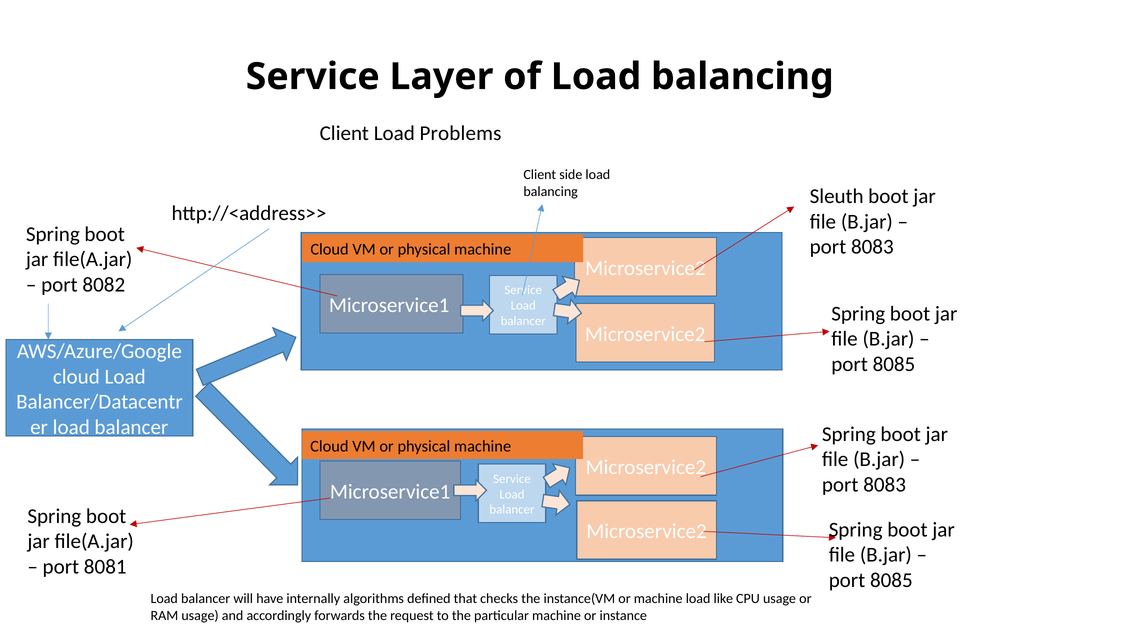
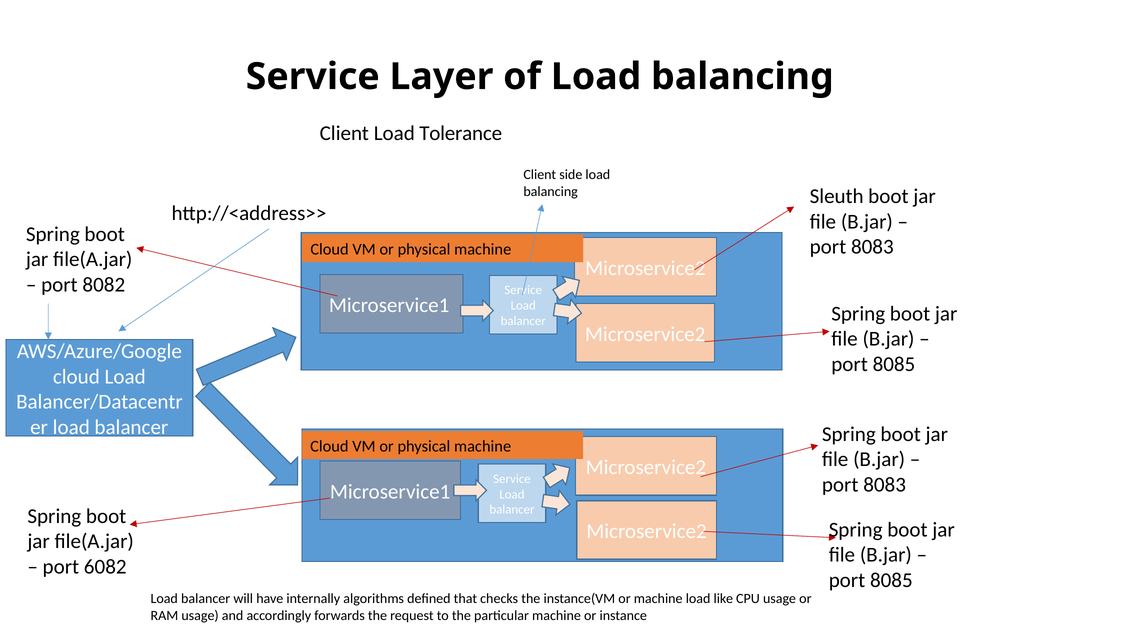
Problems: Problems -> Tolerance
8081: 8081 -> 6082
